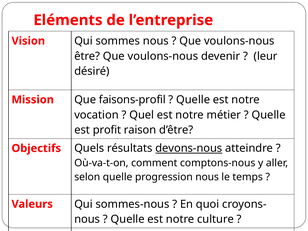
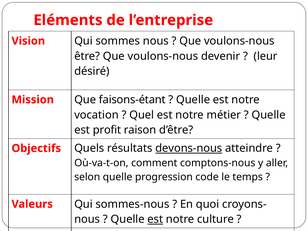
faisons-profil: faisons-profil -> faisons-étant
progression nous: nous -> code
est at (155, 219) underline: none -> present
